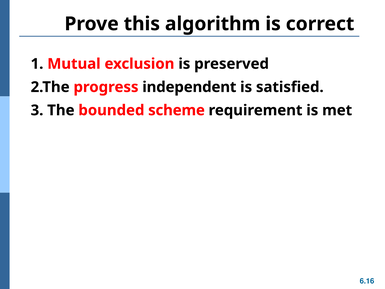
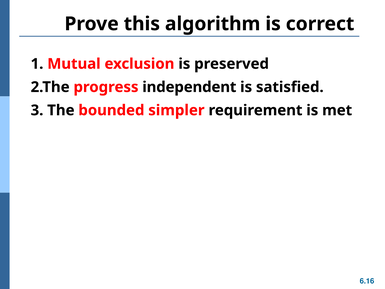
scheme: scheme -> simpler
